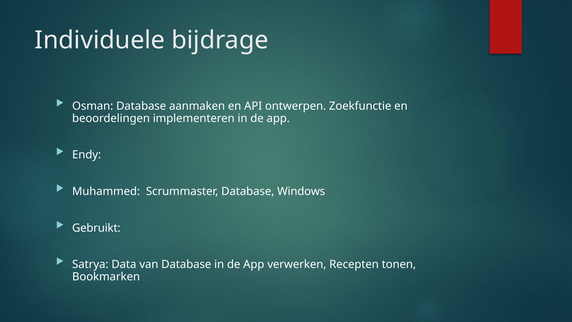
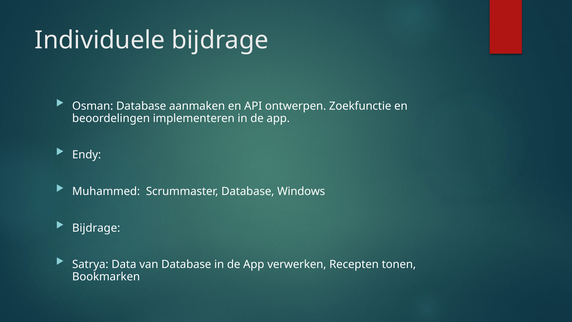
Gebruikt at (96, 228): Gebruikt -> Bijdrage
